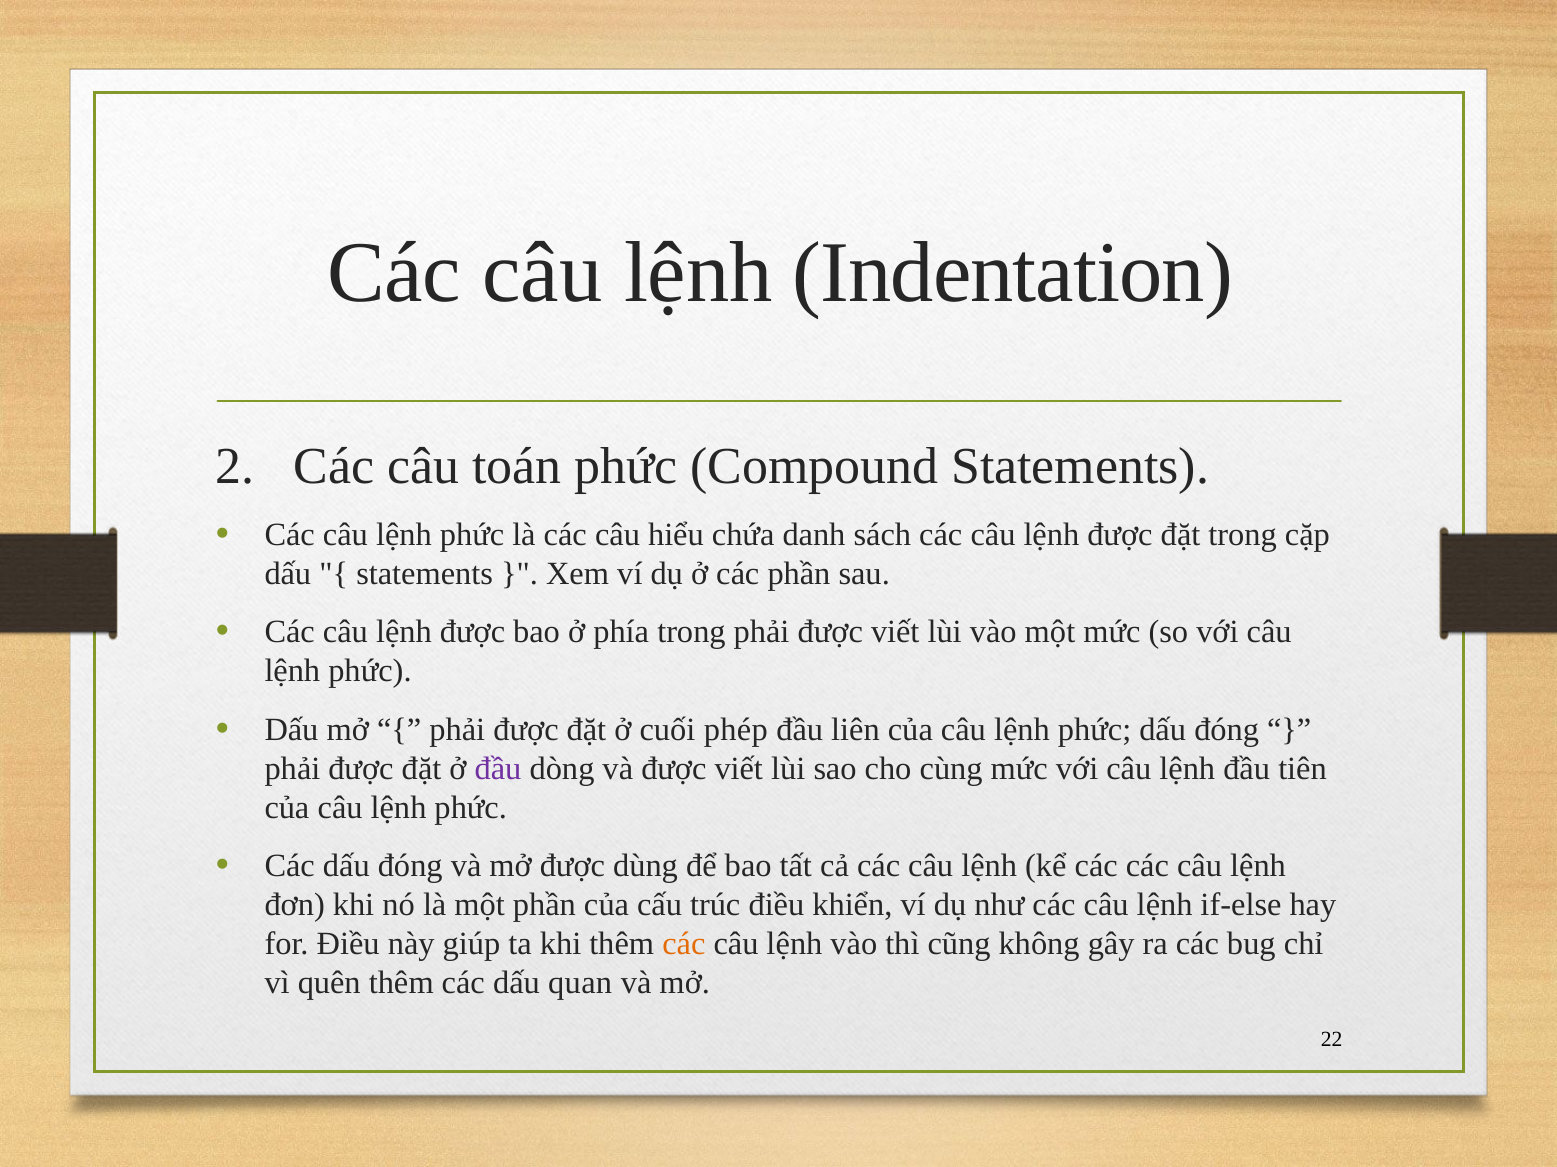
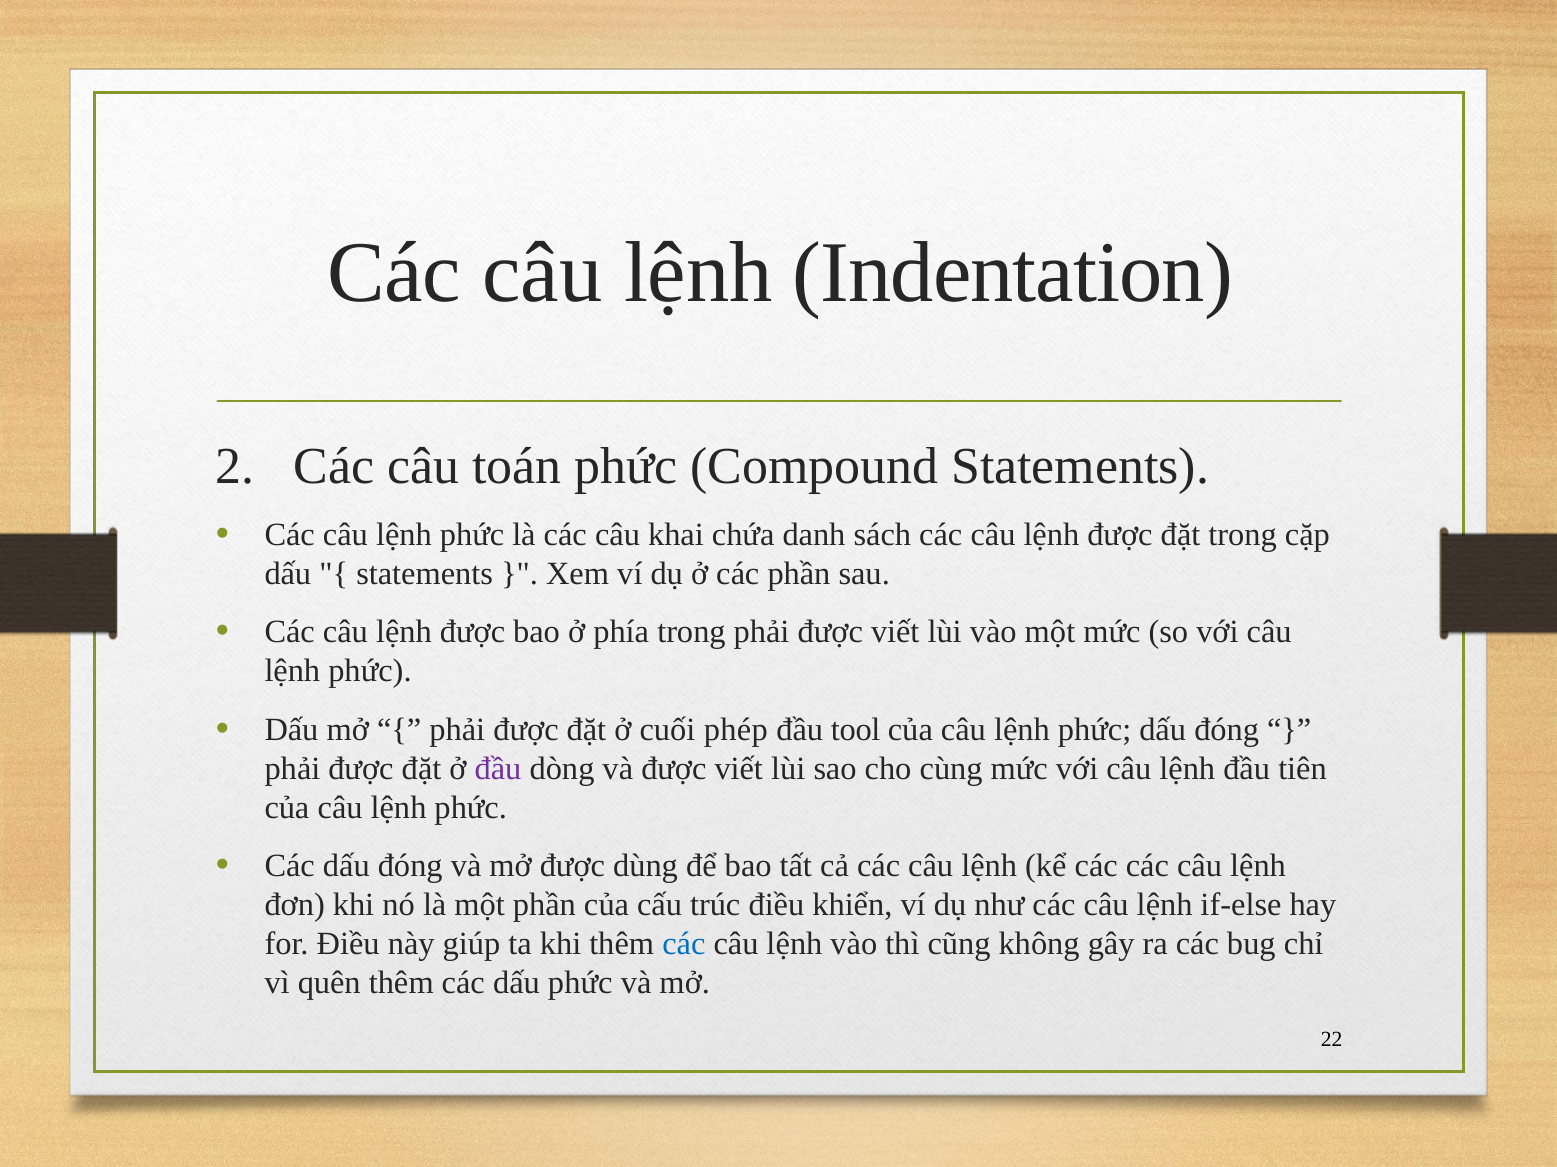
hiểu: hiểu -> khai
liên: liên -> tool
các at (684, 944) colour: orange -> blue
dấu quan: quan -> phức
